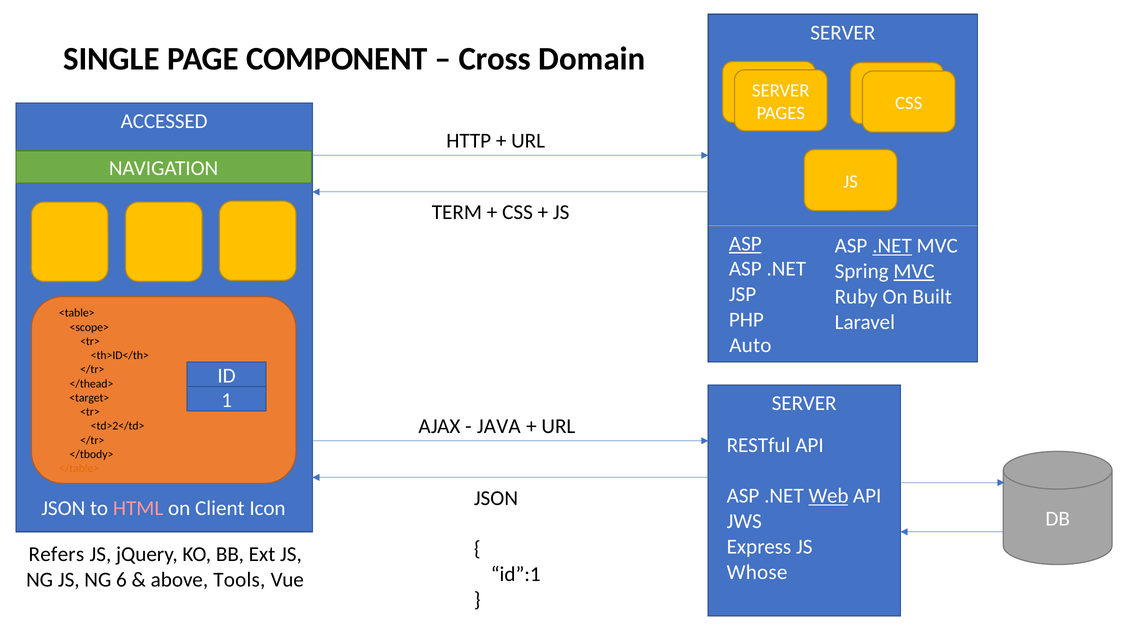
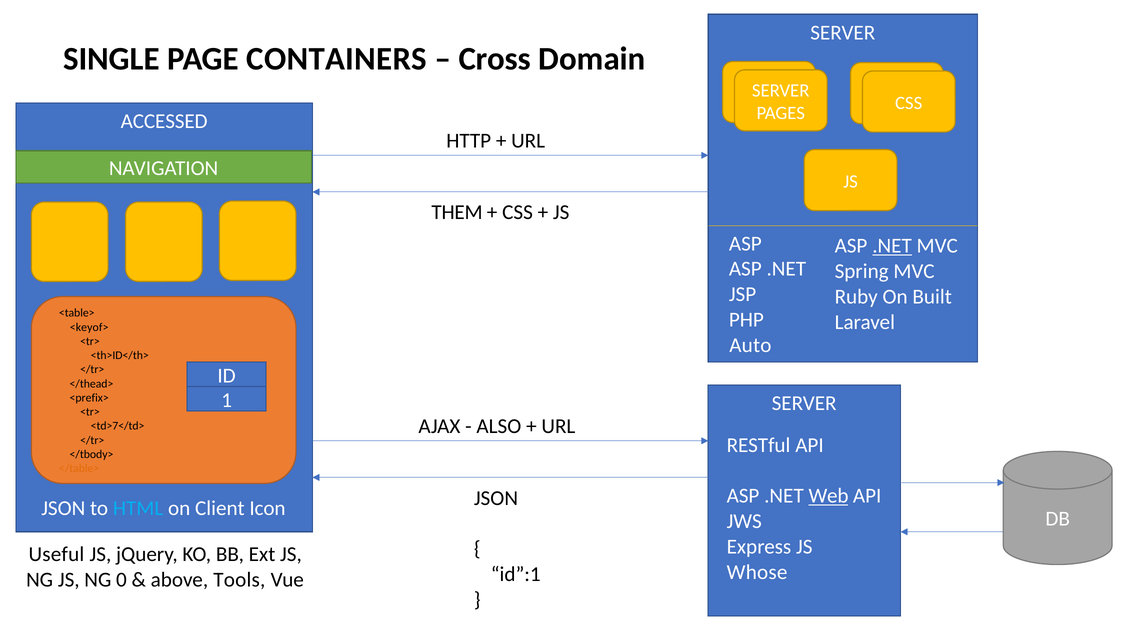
COMPONENT: COMPONENT -> CONTAINERS
TERM: TERM -> THEM
ASP at (745, 243) underline: present -> none
MVC at (914, 271) underline: present -> none
<scope>: <scope> -> <keyof>
<target>: <target> -> <prefix>
JAVA: JAVA -> ALSO
<td>2</td>: <td>2</td> -> <td>7</td>
HTML colour: pink -> light blue
Refers: Refers -> Useful
6: 6 -> 0
